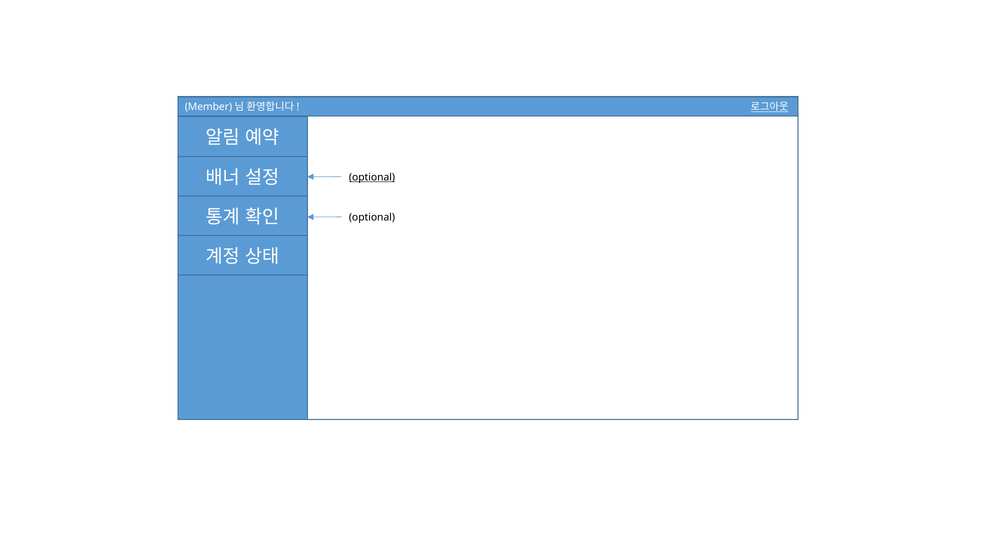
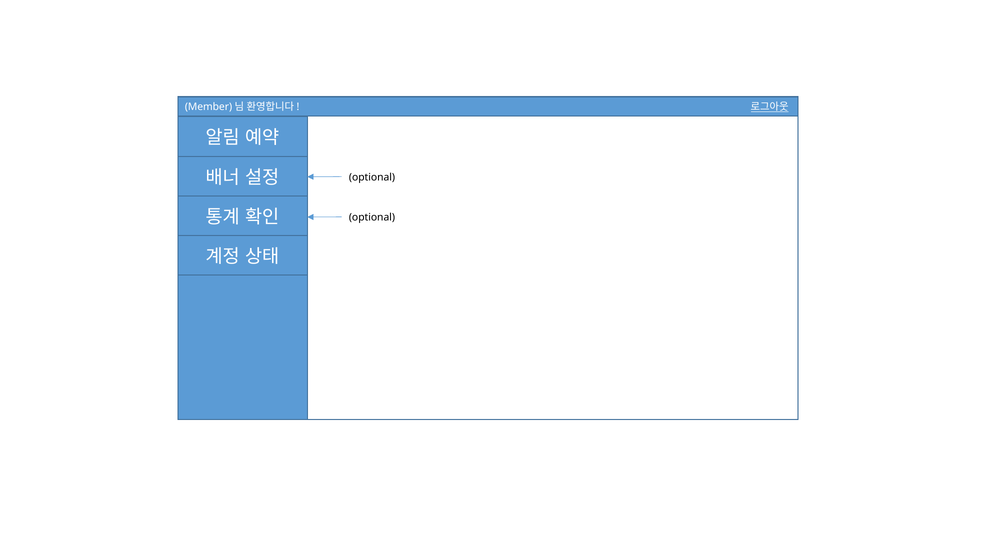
optional at (372, 177) underline: present -> none
